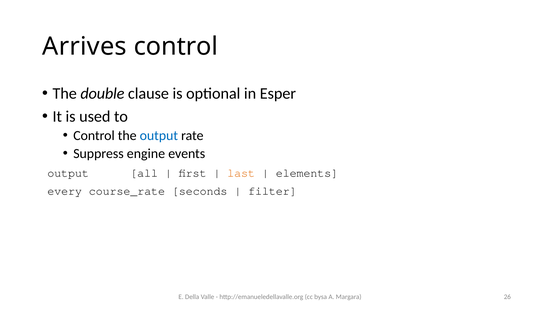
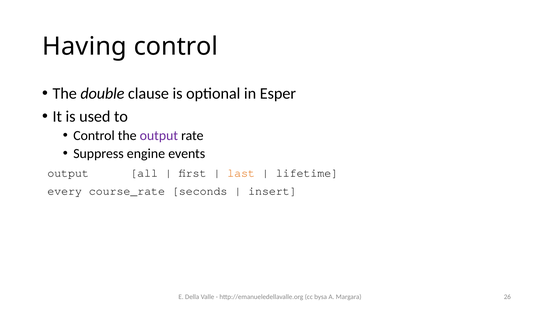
Arrives: Arrives -> Having
output at (159, 136) colour: blue -> purple
elements: elements -> lifetime
filter: filter -> insert
